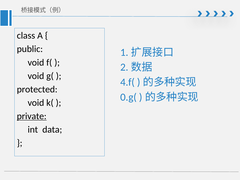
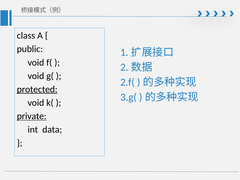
4.f(: 4.f( -> 2.f(
protected underline: none -> present
0.g(: 0.g( -> 3.g(
